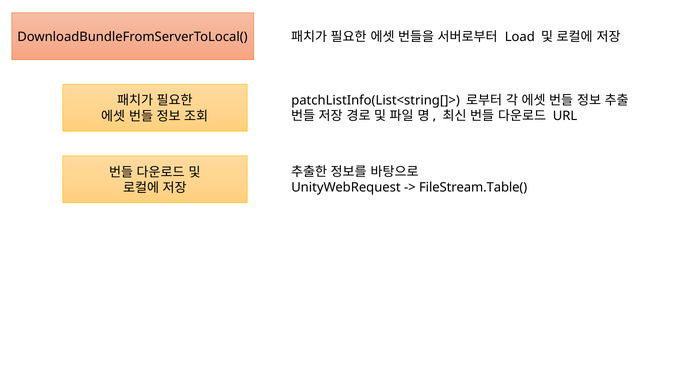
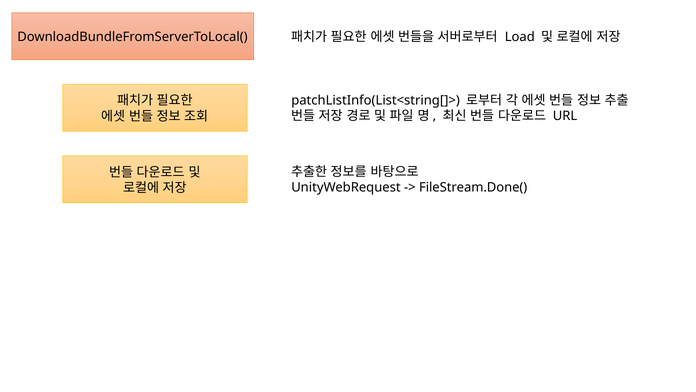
FileStream.Table(: FileStream.Table( -> FileStream.Done(
